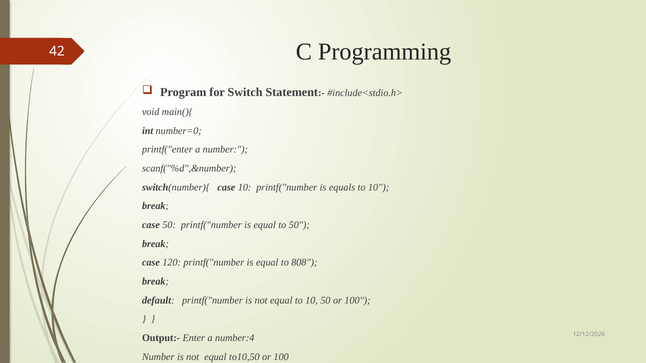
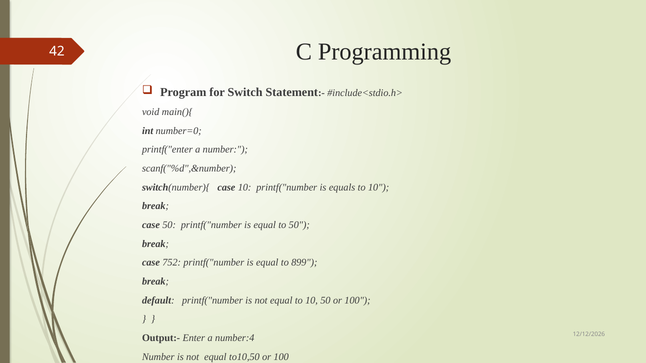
120: 120 -> 752
808: 808 -> 899
